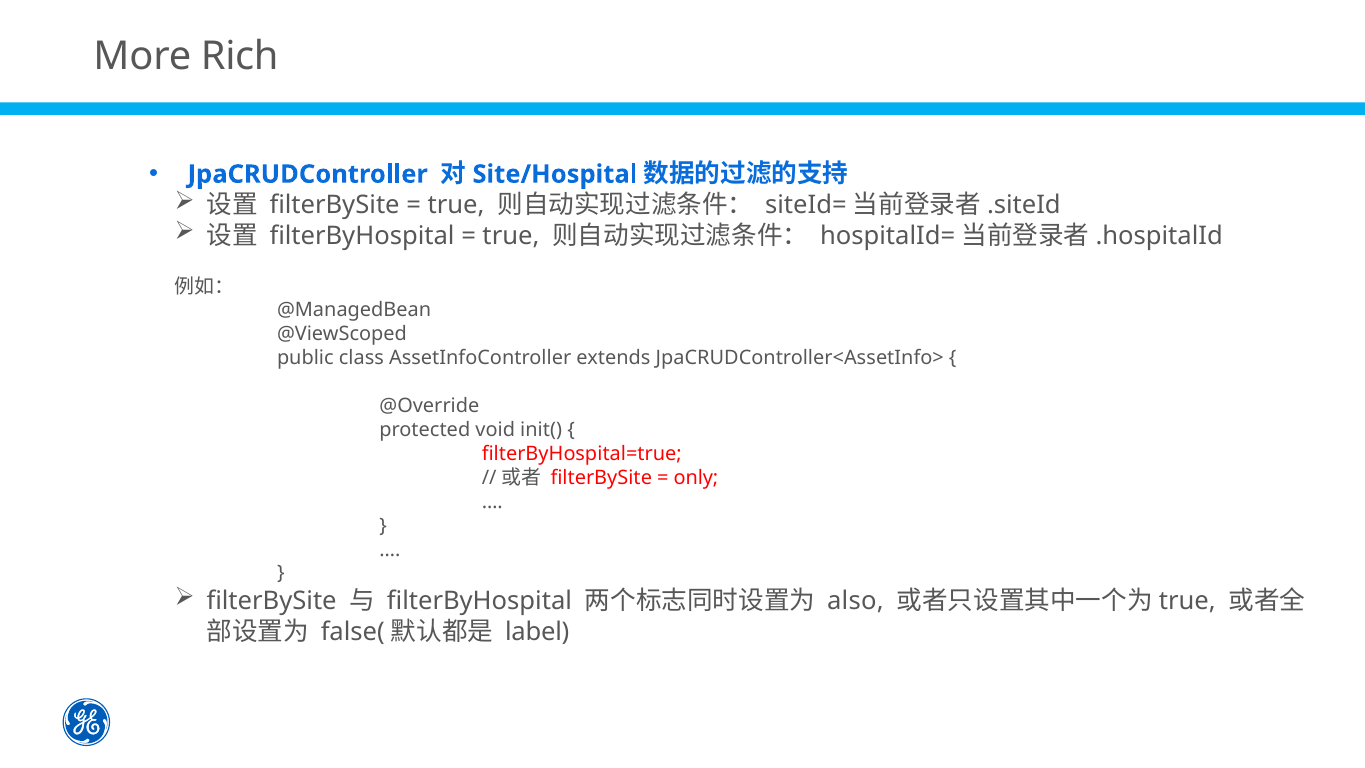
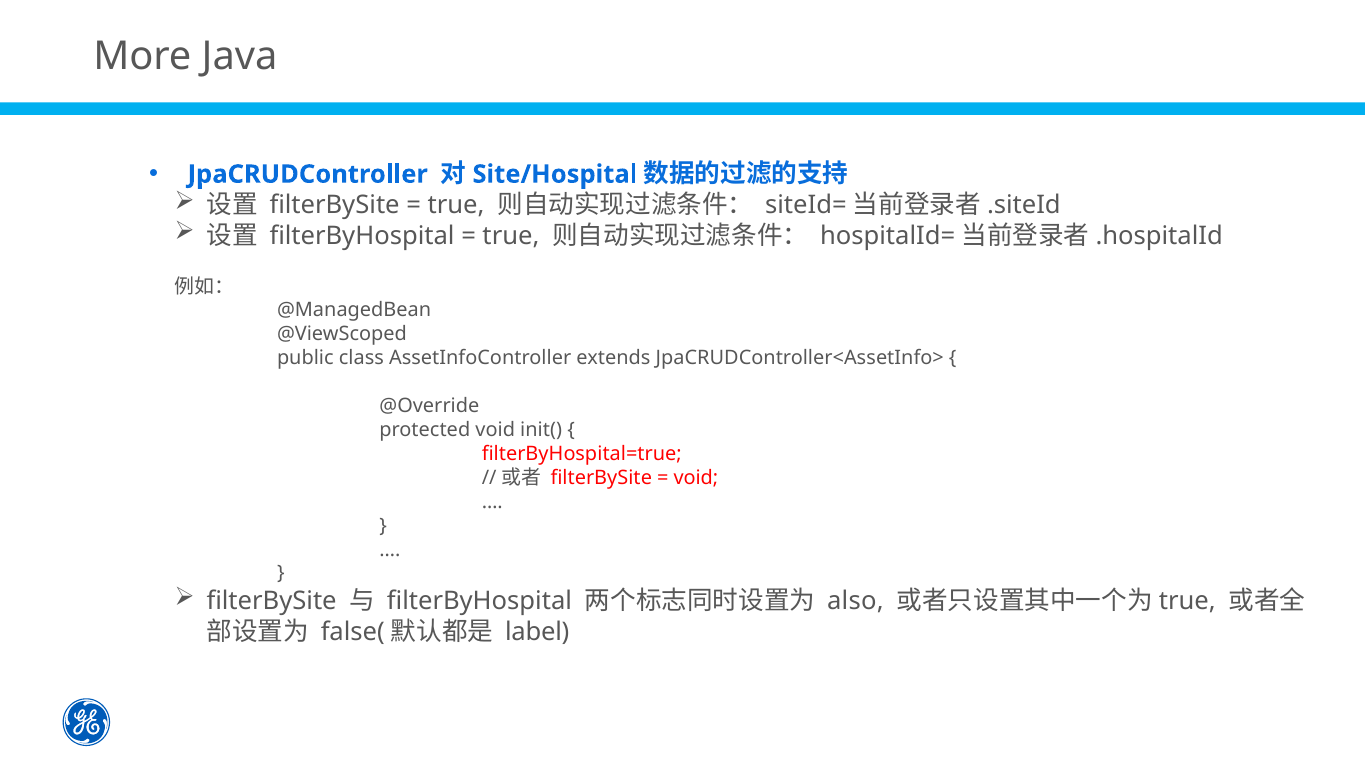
Rich: Rich -> Java
only at (696, 478): only -> void
